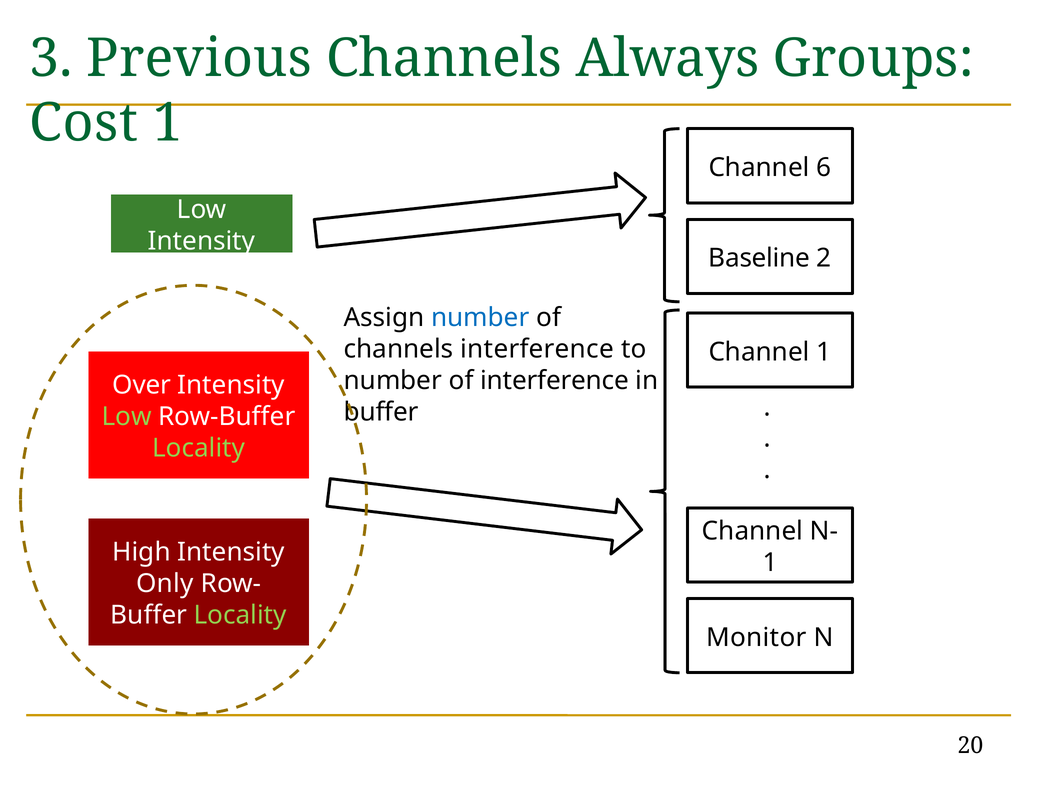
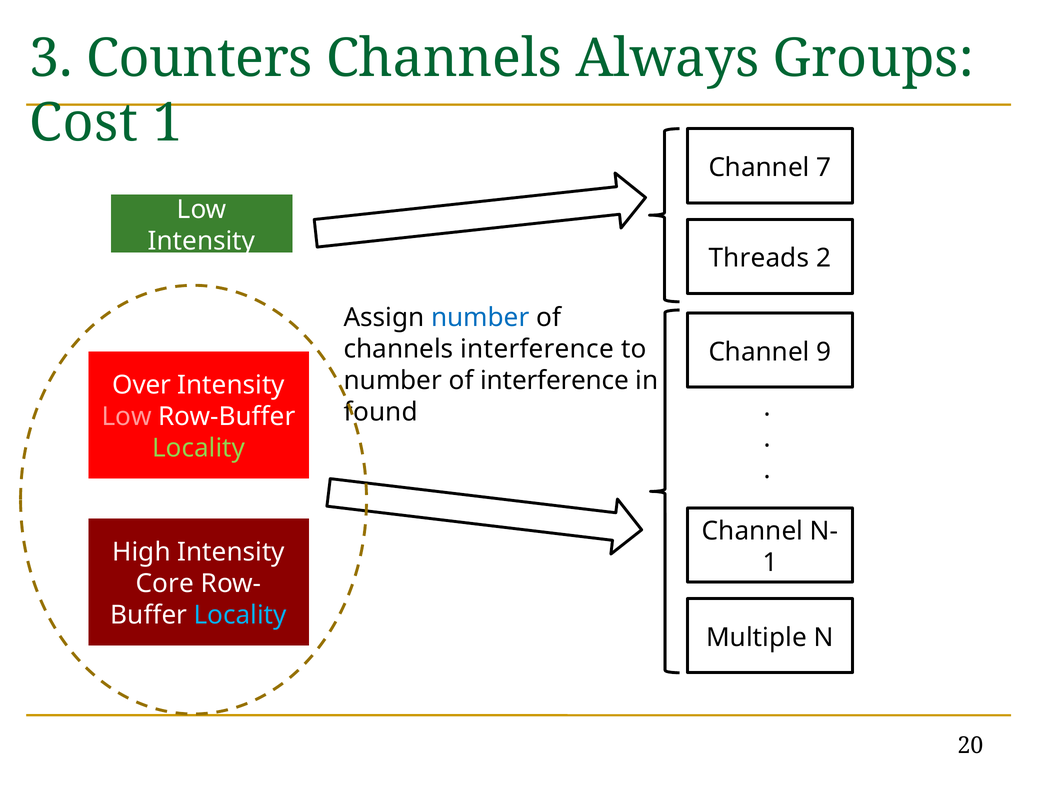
Previous: Previous -> Counters
6: 6 -> 7
Baseline: Baseline -> Threads
Channel 1: 1 -> 9
buffer at (381, 412): buffer -> found
Low at (127, 416) colour: light green -> pink
Only: Only -> Core
Locality at (240, 615) colour: light green -> light blue
Monitor: Monitor -> Multiple
